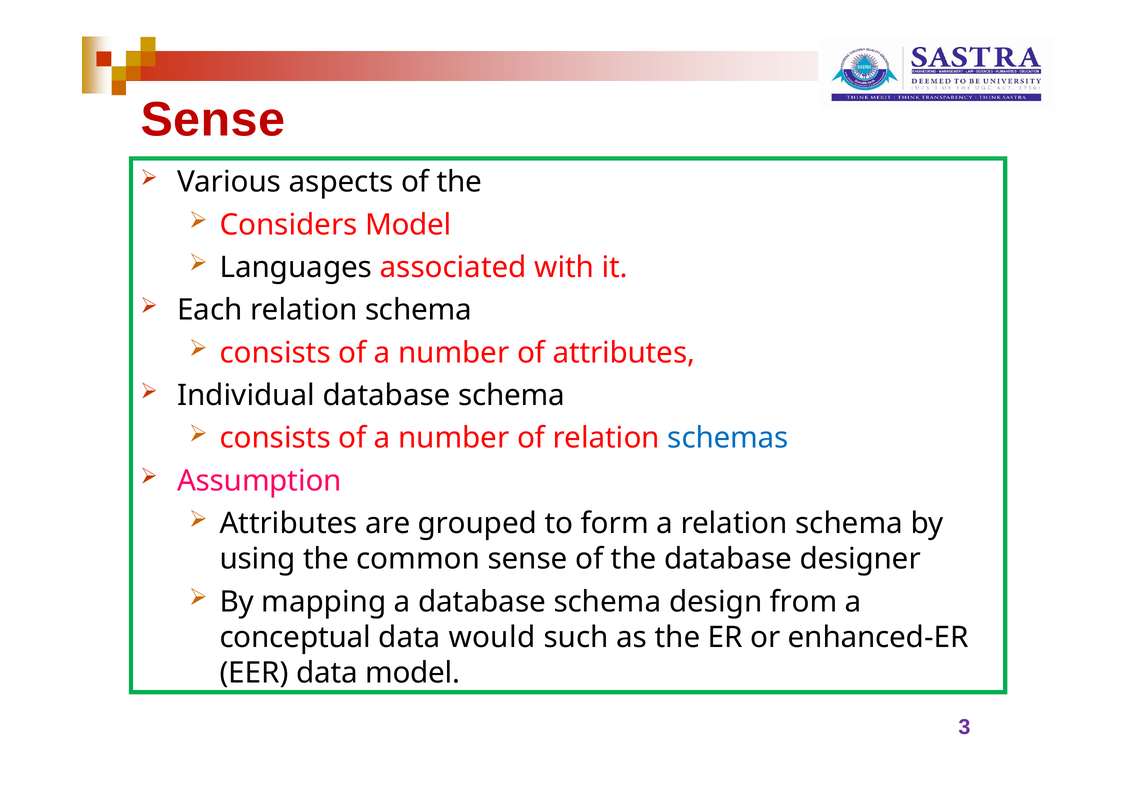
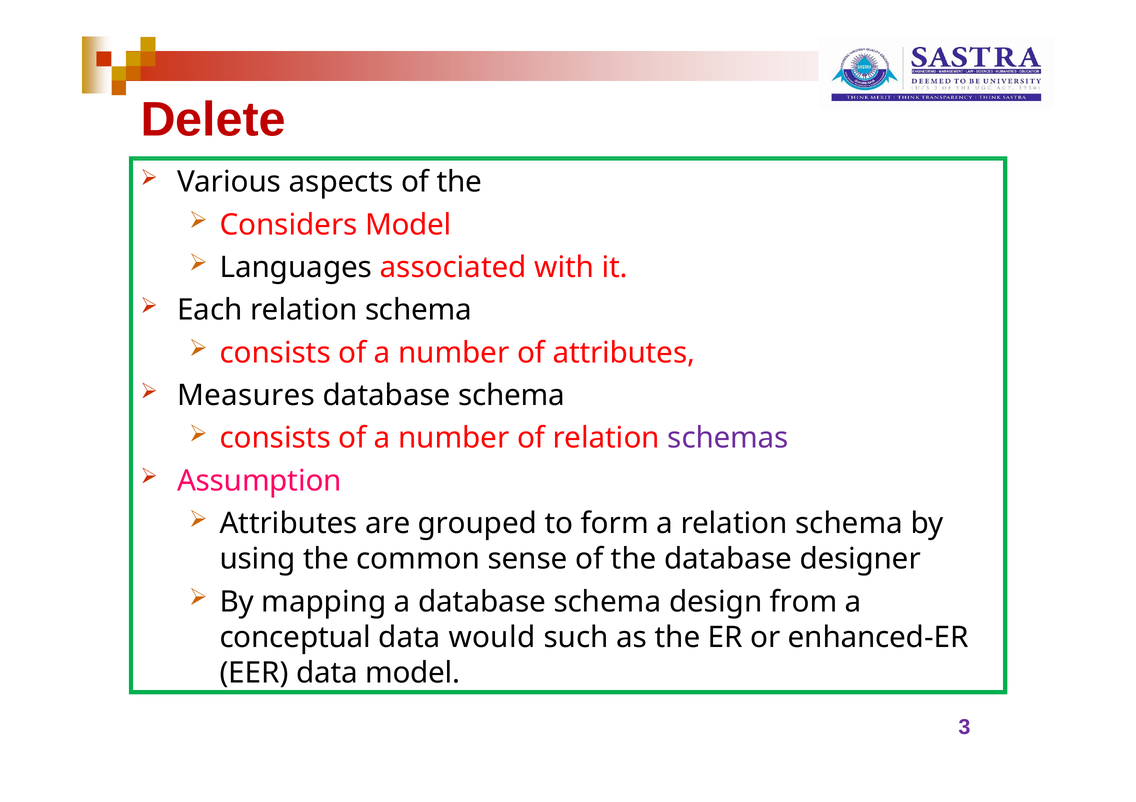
Sense at (213, 120): Sense -> Delete
Individual: Individual -> Measures
schemas colour: blue -> purple
